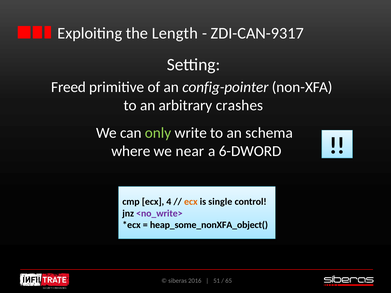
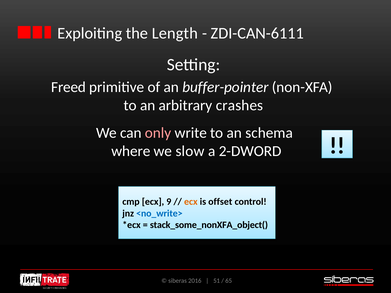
ZDI-CAN-9317: ZDI-CAN-9317 -> ZDI-CAN-6111
config-pointer: config-pointer -> buffer-pointer
only colour: light green -> pink
near: near -> slow
6-DWORD: 6-DWORD -> 2-DWORD
4: 4 -> 9
single: single -> offset
<no_write> colour: purple -> blue
heap_some_nonXFA_object(: heap_some_nonXFA_object( -> stack_some_nonXFA_object(
